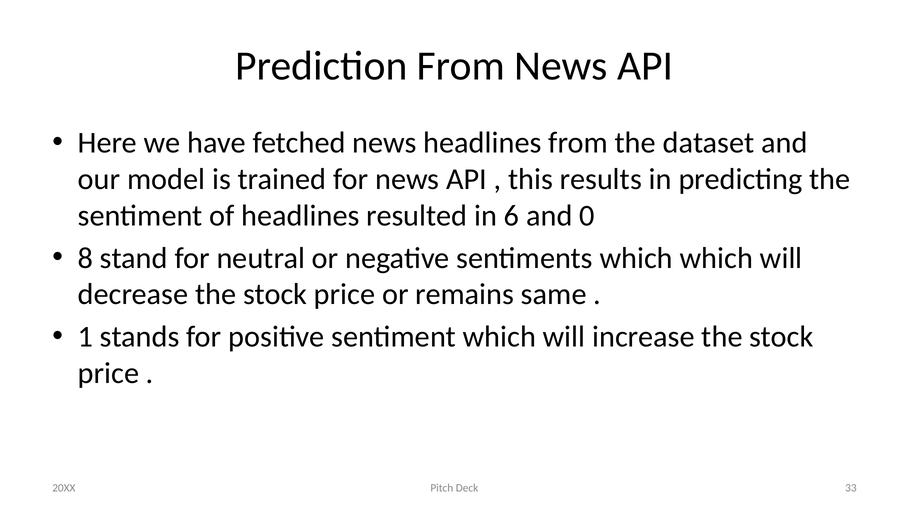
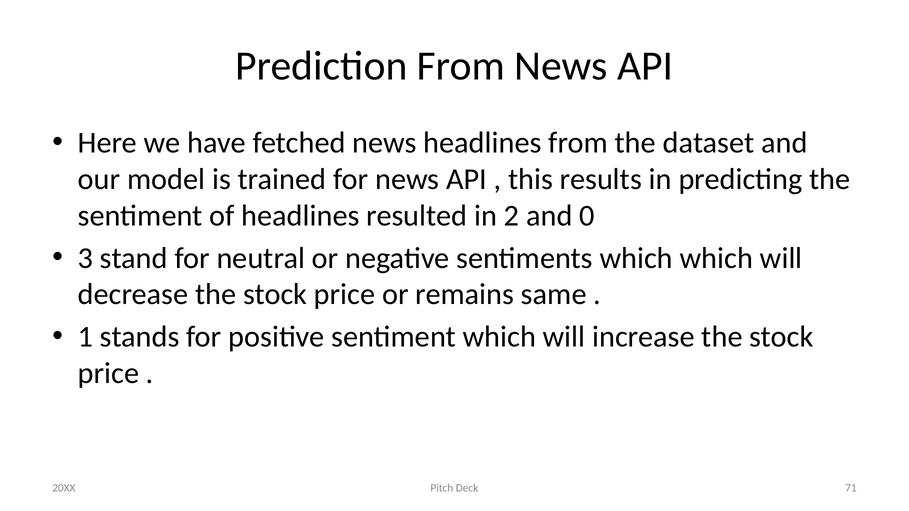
6: 6 -> 2
8: 8 -> 3
33: 33 -> 71
